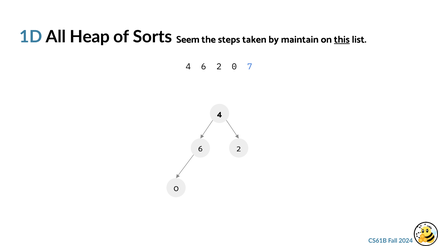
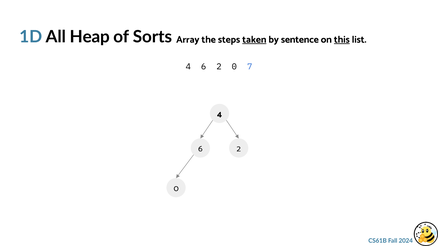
Seem: Seem -> Array
taken underline: none -> present
maintain: maintain -> sentence
